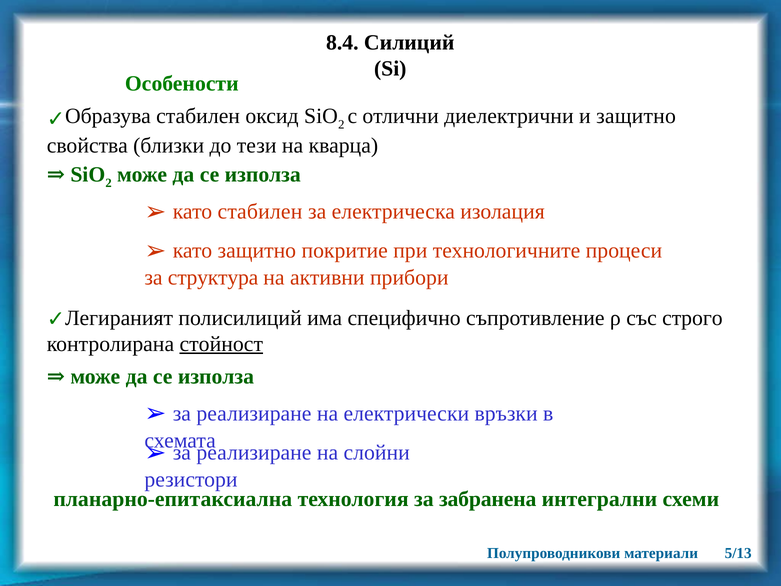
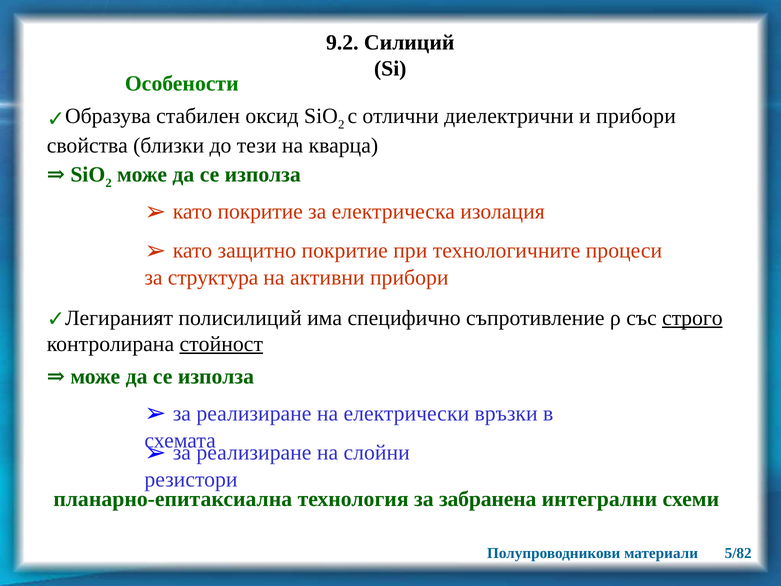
8.4: 8.4 -> 9.2
и защитно: защитно -> прибори
като стабилен: стабилен -> покритие
строго underline: none -> present
5/13: 5/13 -> 5/82
